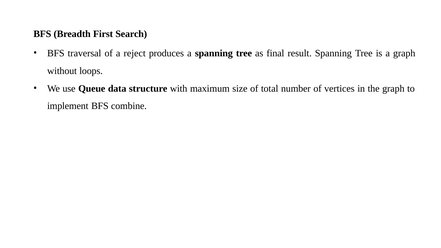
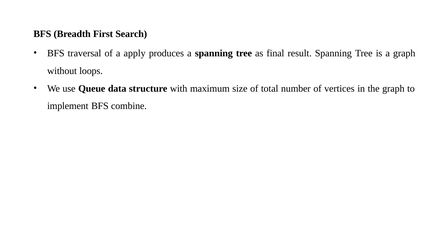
reject: reject -> apply
